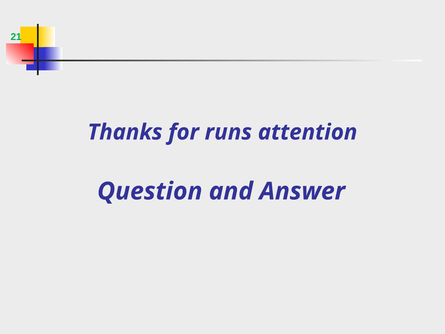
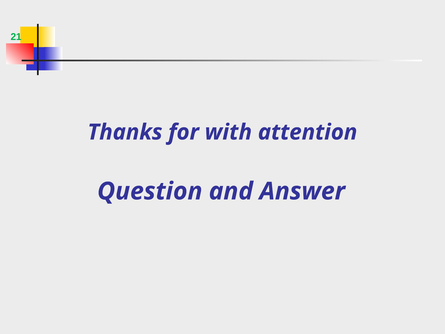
runs: runs -> with
